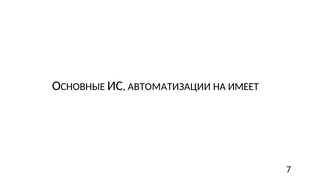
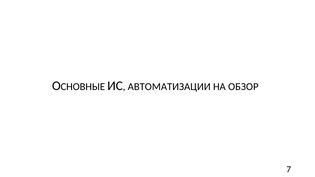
ИМЕЕТ: ИМЕЕТ -> ОБЗОР
